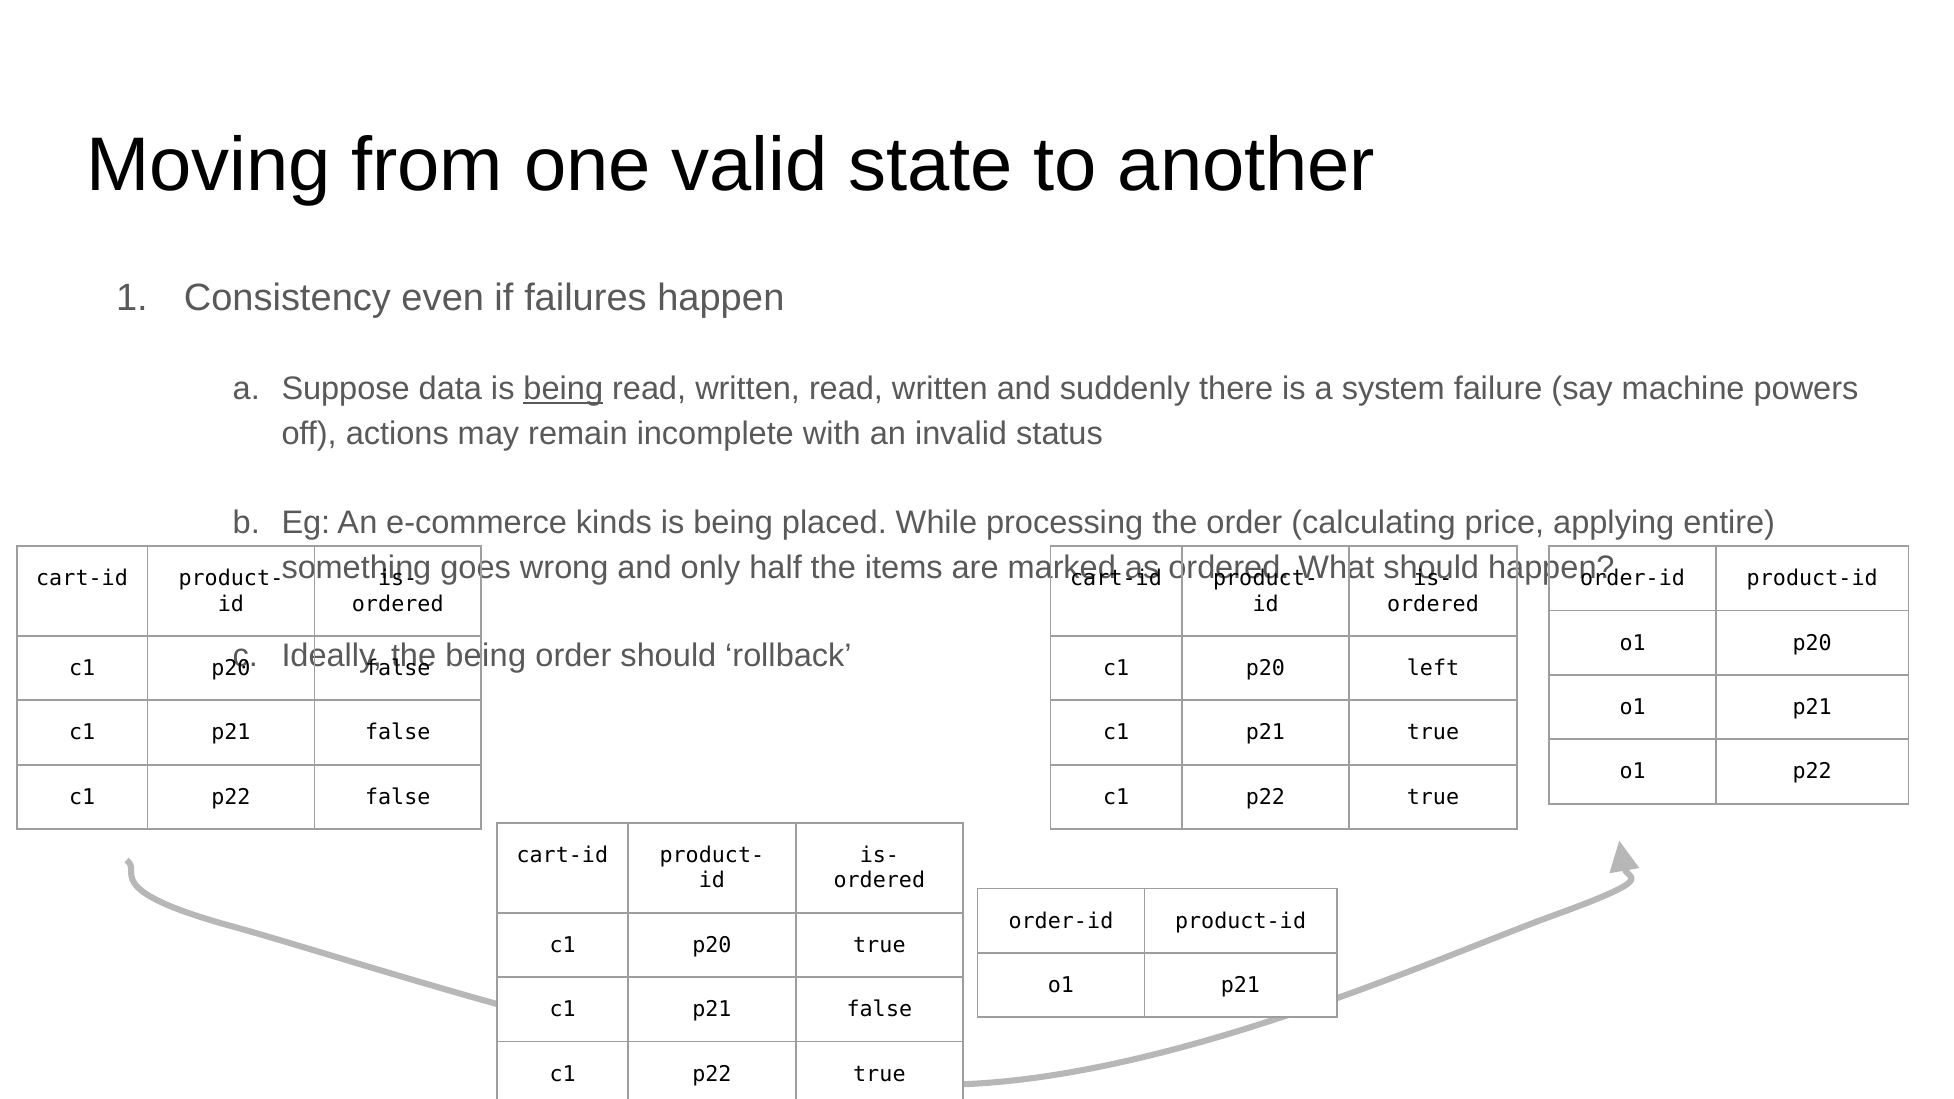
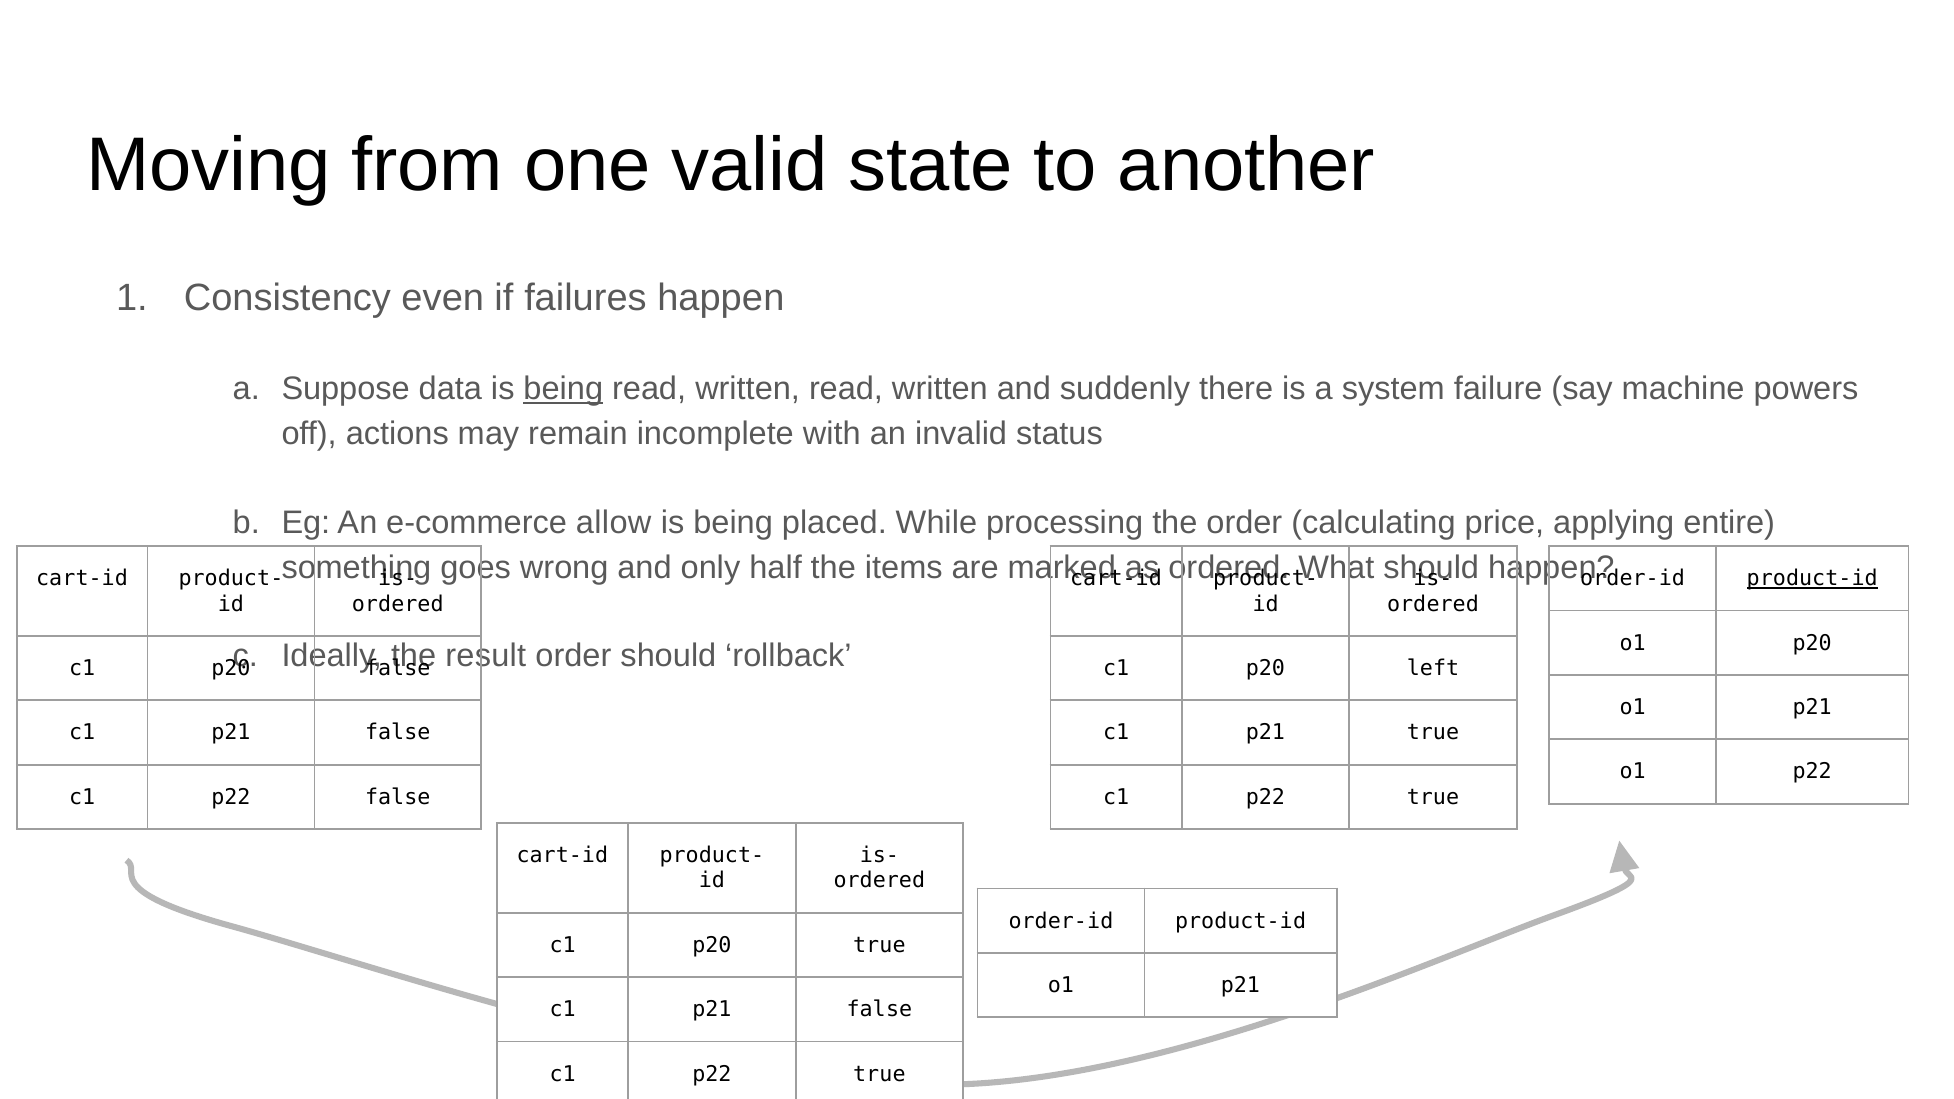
kinds: kinds -> allow
product-id at (1812, 579) underline: none -> present
being at (486, 656): being -> result
